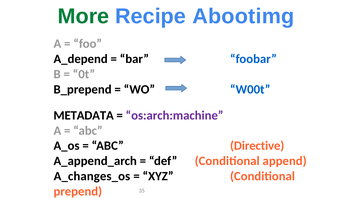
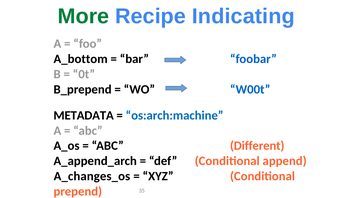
Abootimg: Abootimg -> Indicating
A_depend: A_depend -> A_bottom
os:arch:machine colour: purple -> blue
Directive: Directive -> Different
